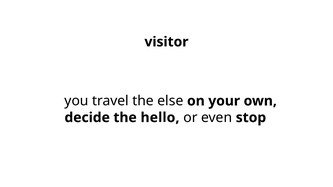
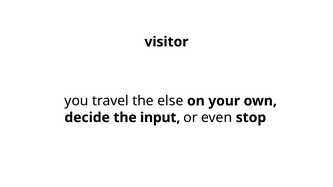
hello: hello -> input
